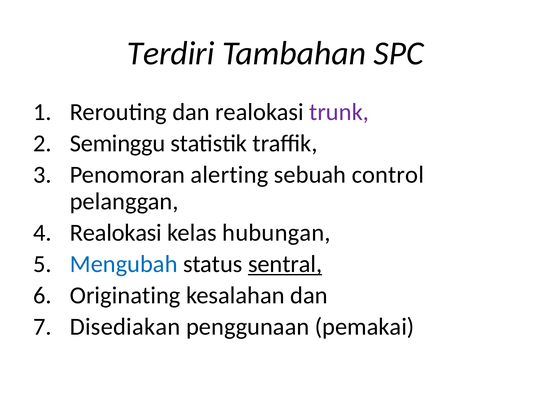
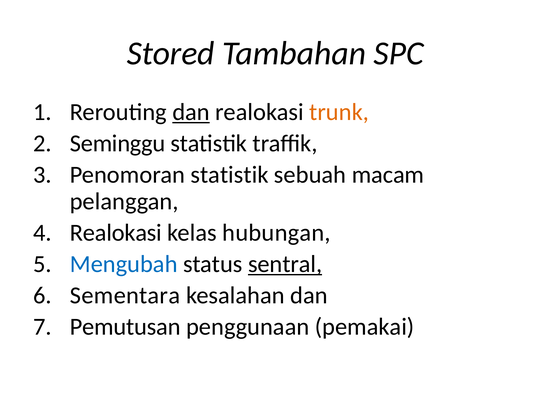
Terdiri: Terdiri -> Stored
dan at (191, 112) underline: none -> present
trunk colour: purple -> orange
Penomoran alerting: alerting -> statistik
control: control -> macam
Originating: Originating -> Sementara
Disediakan: Disediakan -> Pemutusan
